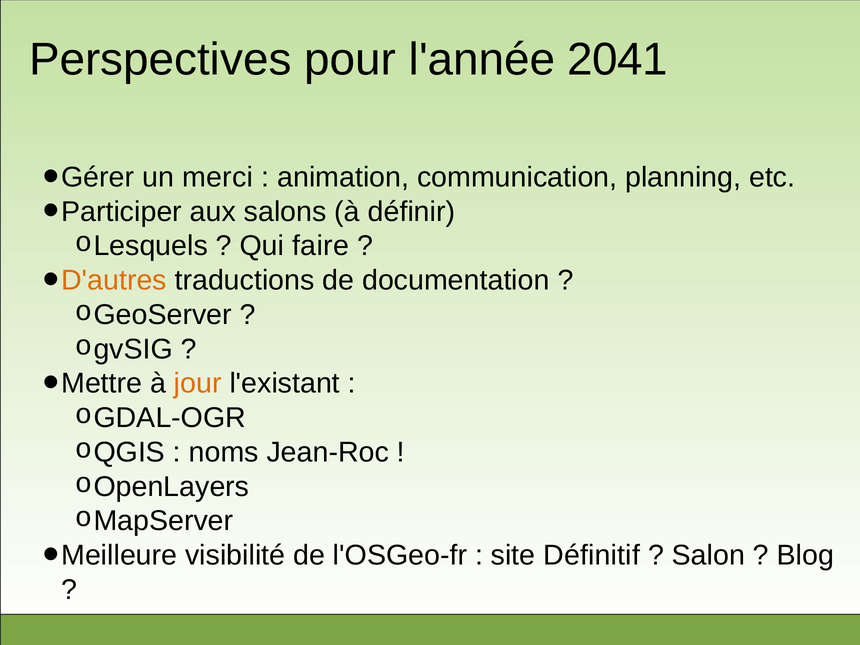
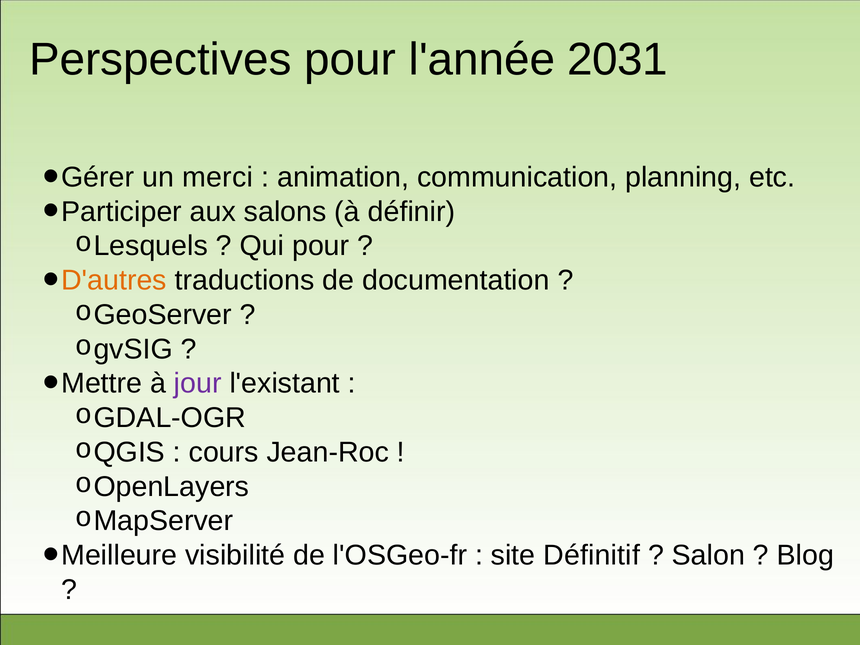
2041: 2041 -> 2031
Qui faire: faire -> pour
jour colour: orange -> purple
noms: noms -> cours
